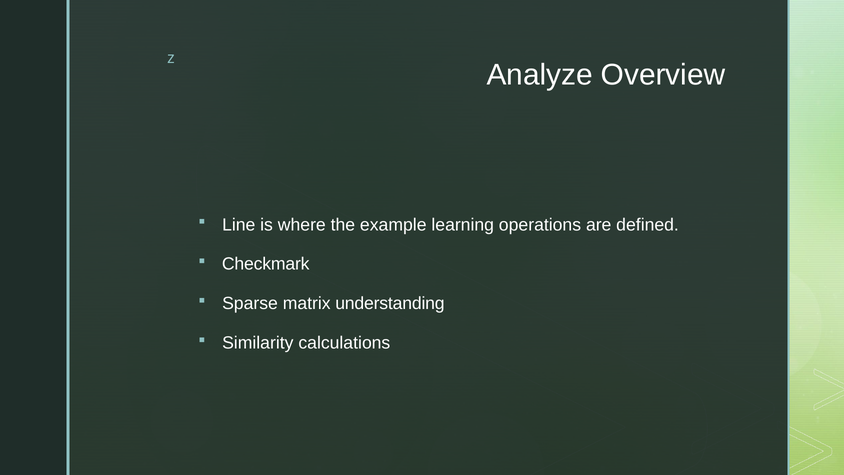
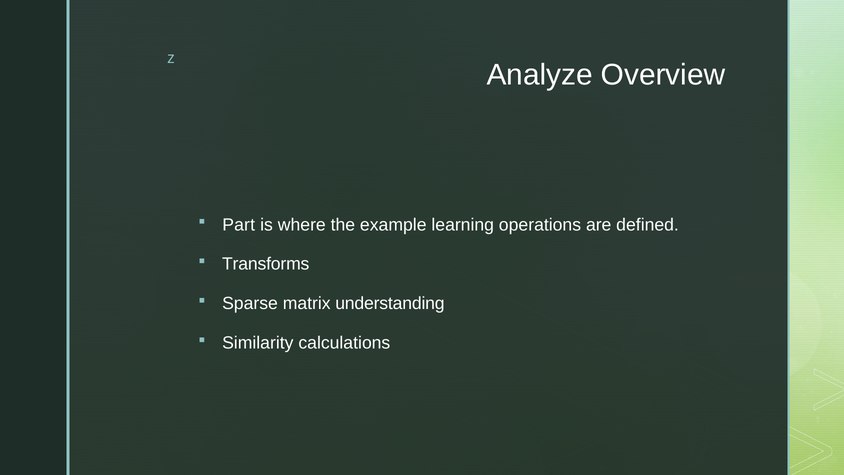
Line: Line -> Part
Checkmark: Checkmark -> Transforms
